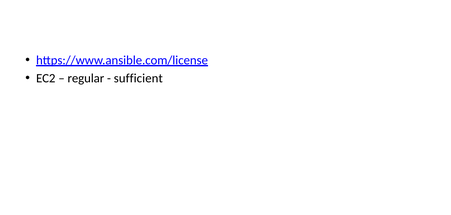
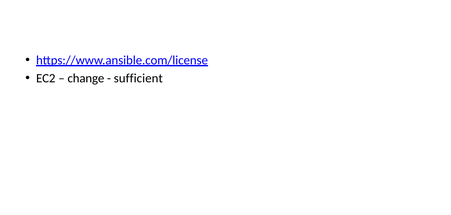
regular: regular -> change
